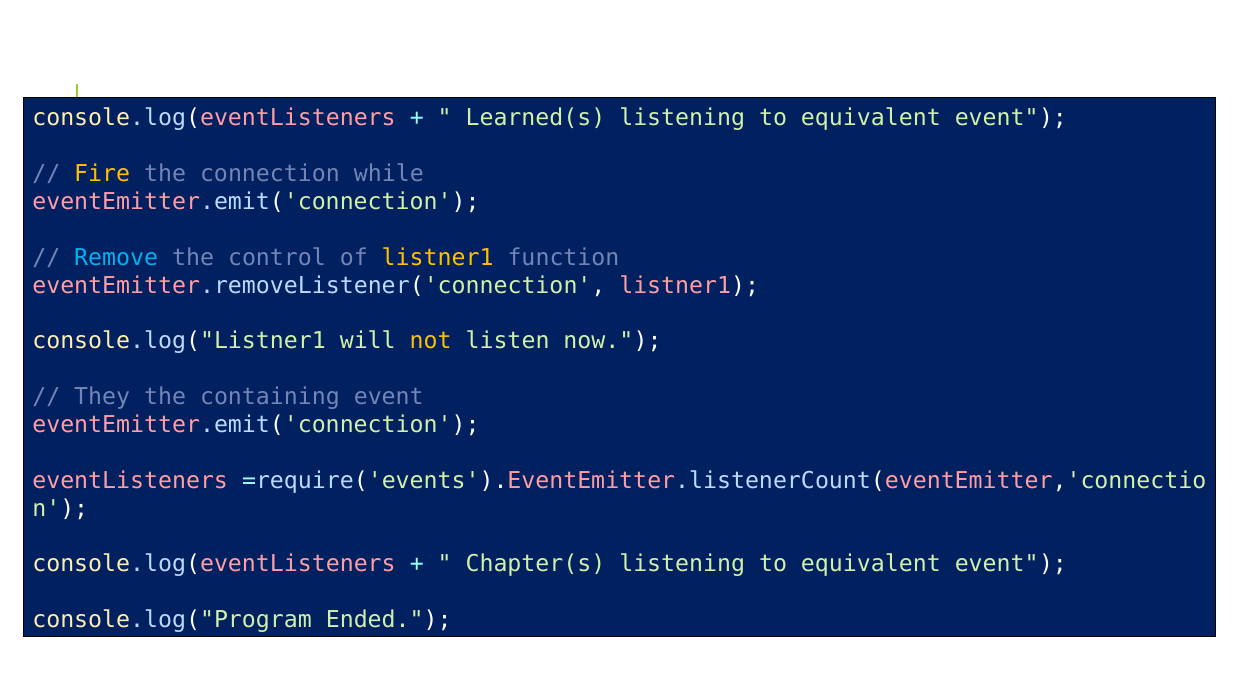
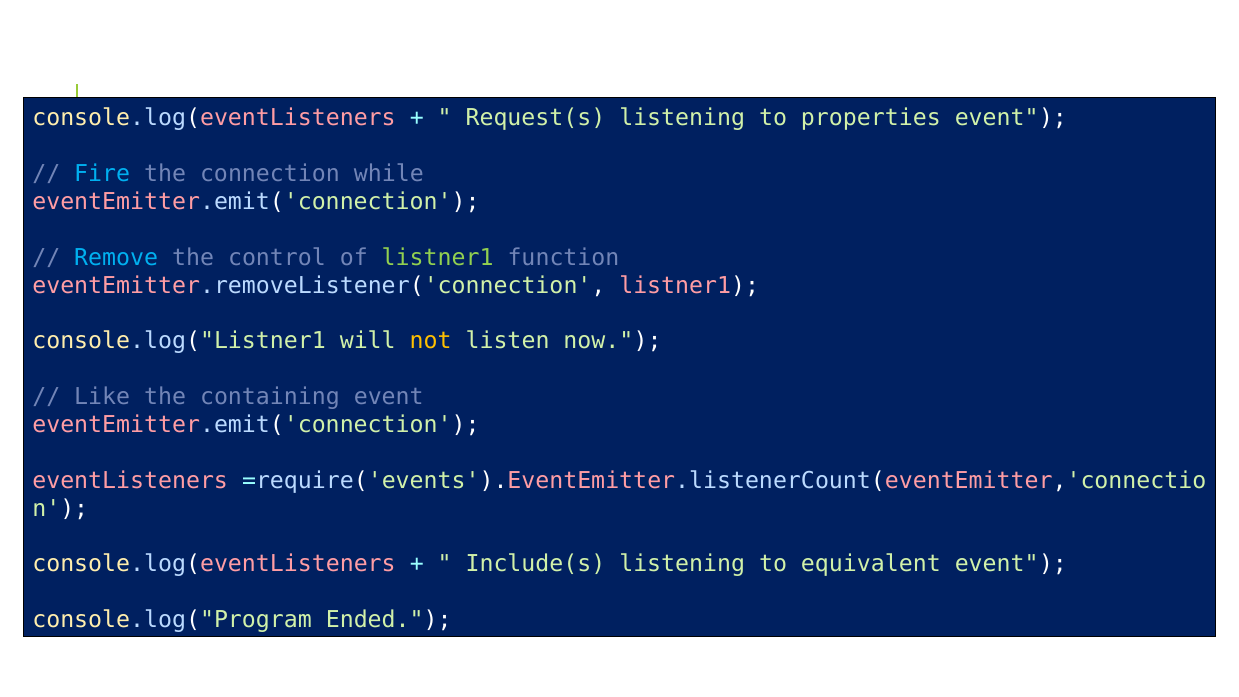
Learned(s: Learned(s -> Request(s
equivalent at (871, 118): equivalent -> properties
Fire colour: yellow -> light blue
listner1 at (438, 257) colour: yellow -> light green
They: They -> Like
Chapter(s: Chapter(s -> Include(s
